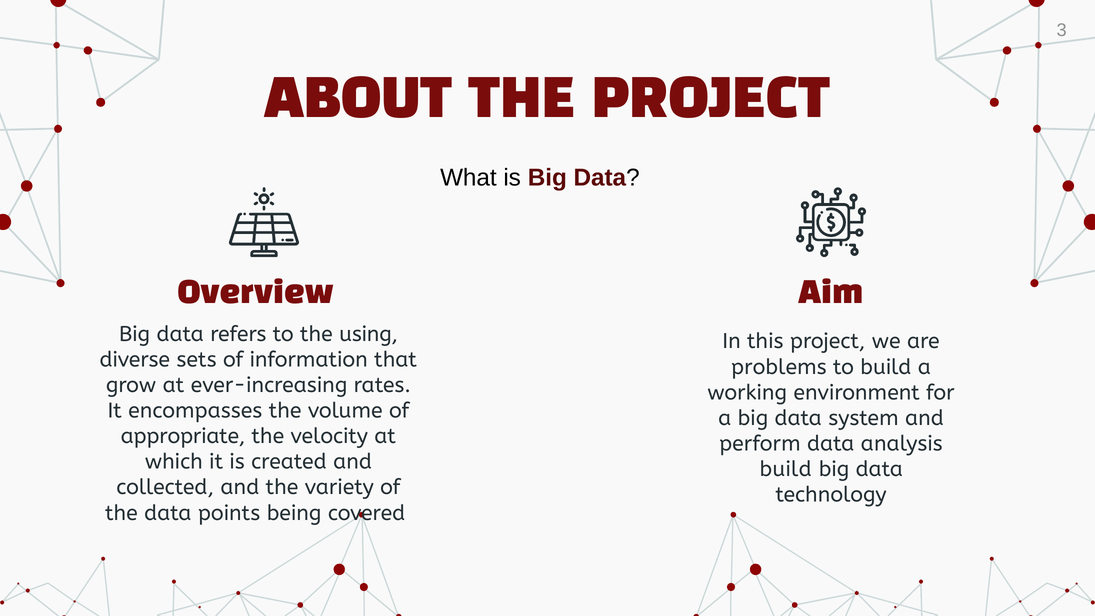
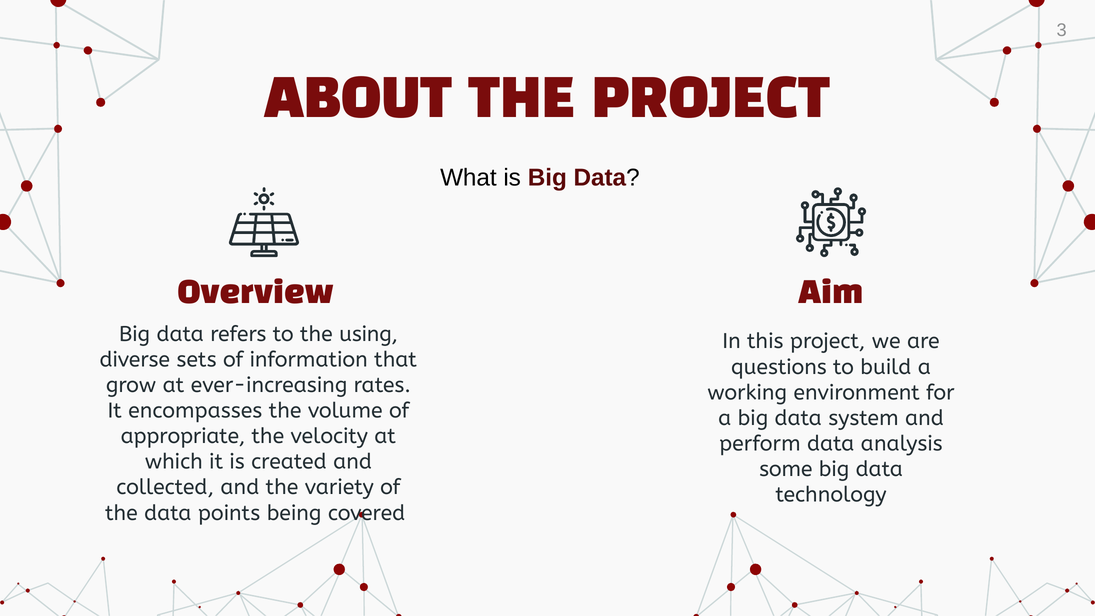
problems: problems -> questions
build at (786, 469): build -> some
